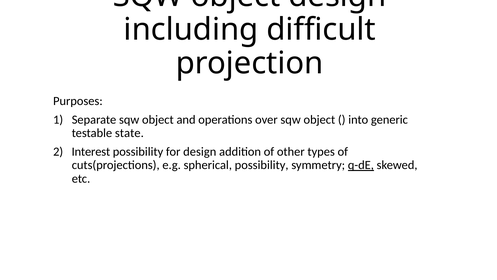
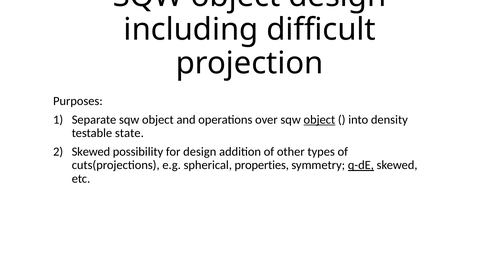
object at (319, 119) underline: none -> present
generic: generic -> density
Interest at (91, 151): Interest -> Skewed
spherical possibility: possibility -> properties
